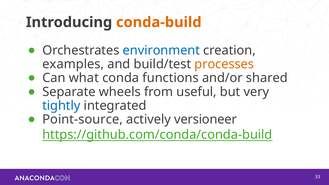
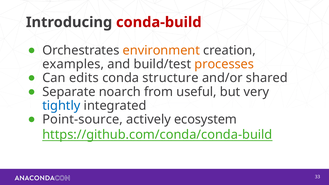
conda-build colour: orange -> red
environment colour: blue -> orange
what: what -> edits
functions: functions -> structure
wheels: wheels -> noarch
versioneer: versioneer -> ecosystem
